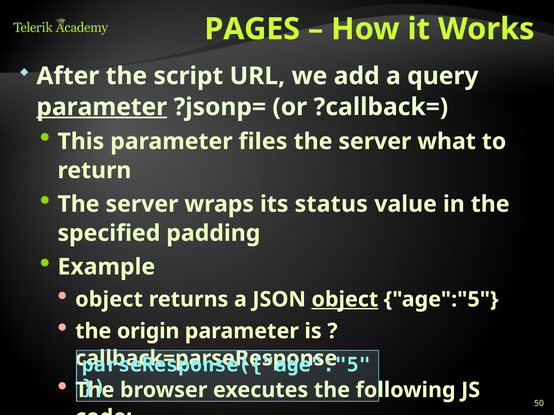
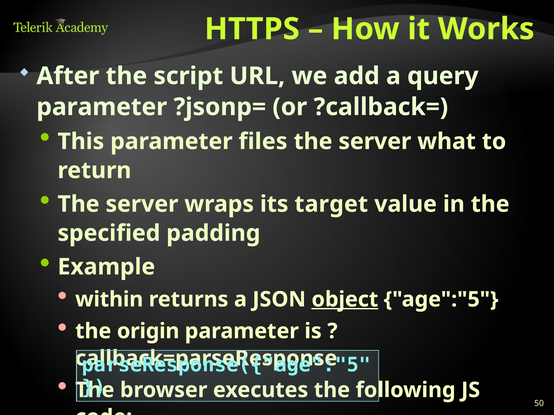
PAGES: PAGES -> HTTPS
parameter at (102, 107) underline: present -> none
status: status -> target
object at (109, 300): object -> within
